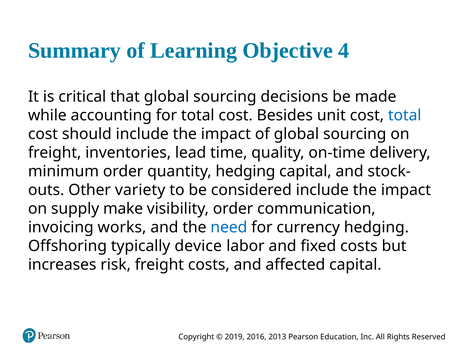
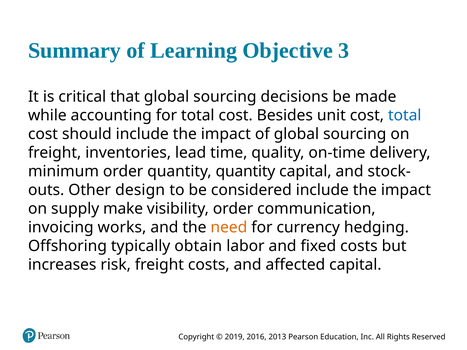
4: 4 -> 3
quantity hedging: hedging -> quantity
variety: variety -> design
need colour: blue -> orange
device: device -> obtain
